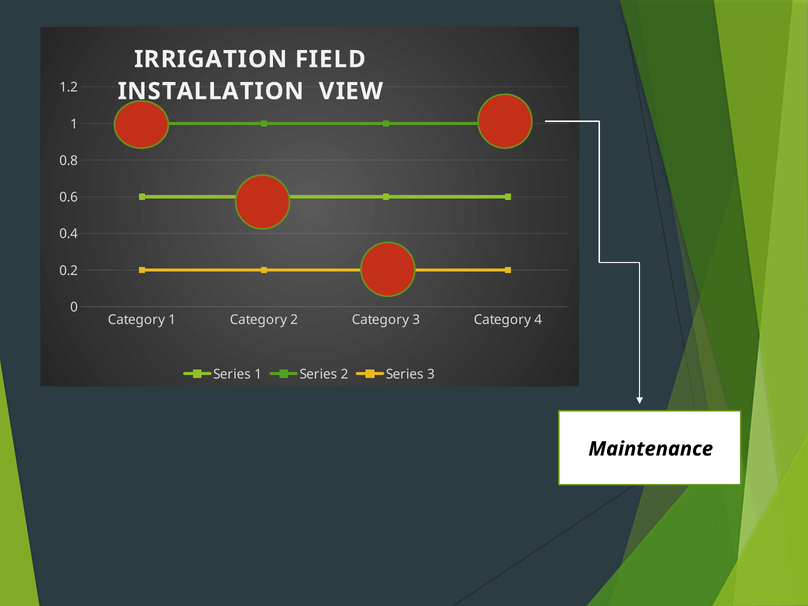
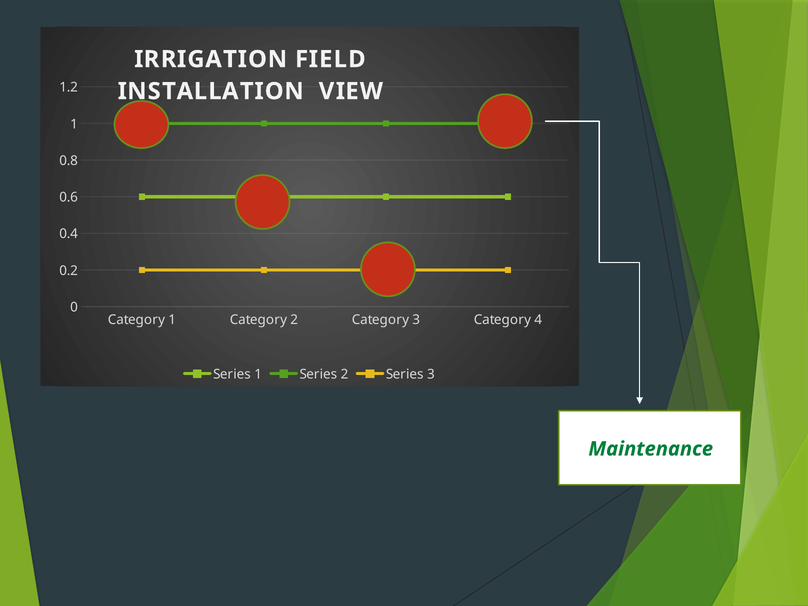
Maintenance colour: black -> green
